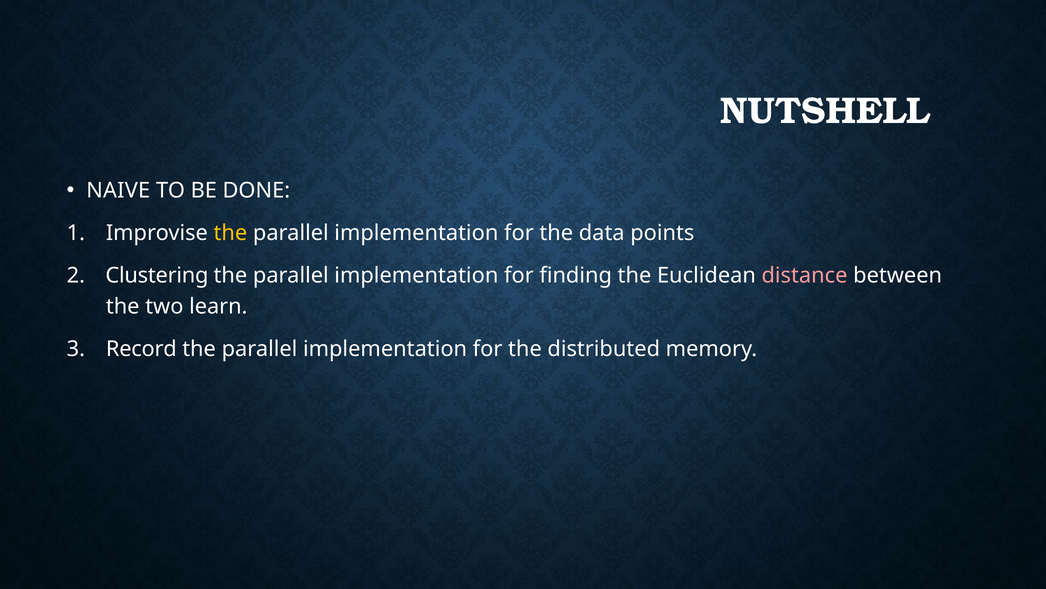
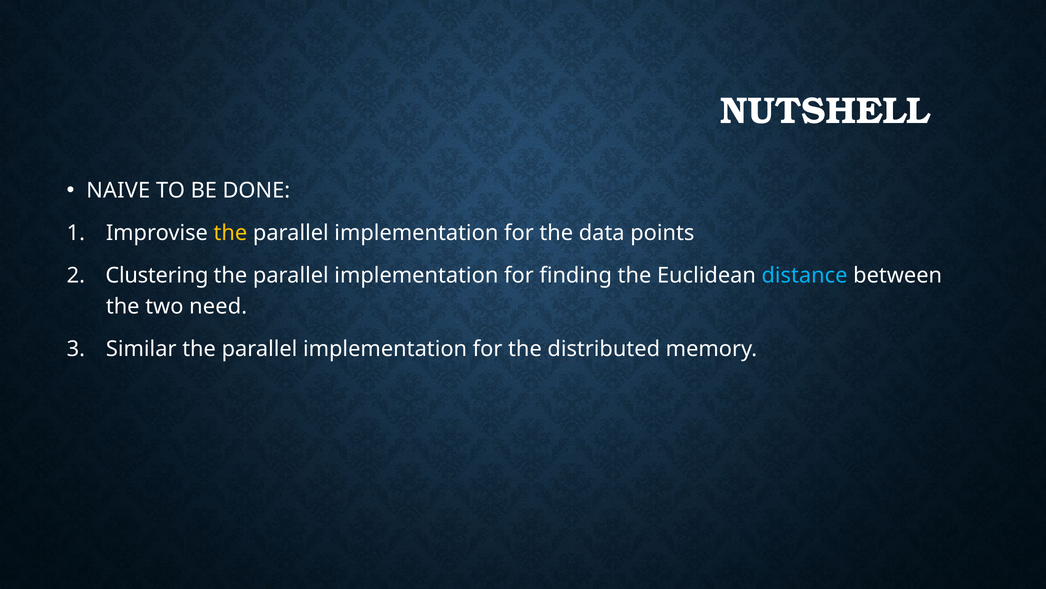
distance colour: pink -> light blue
learn: learn -> need
Record: Record -> Similar
